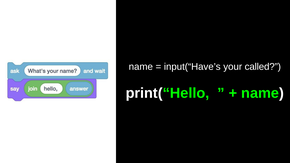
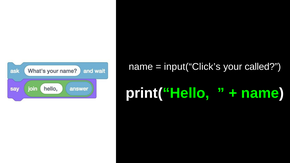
input(“Have’s: input(“Have’s -> input(“Click’s
